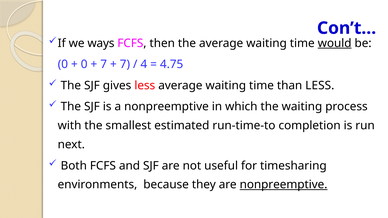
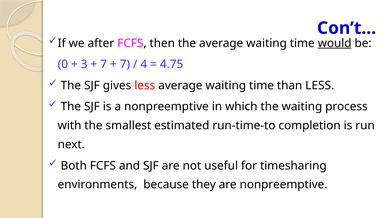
ways: ways -> after
0 at (84, 64): 0 -> 3
nonpreemptive at (284, 185) underline: present -> none
